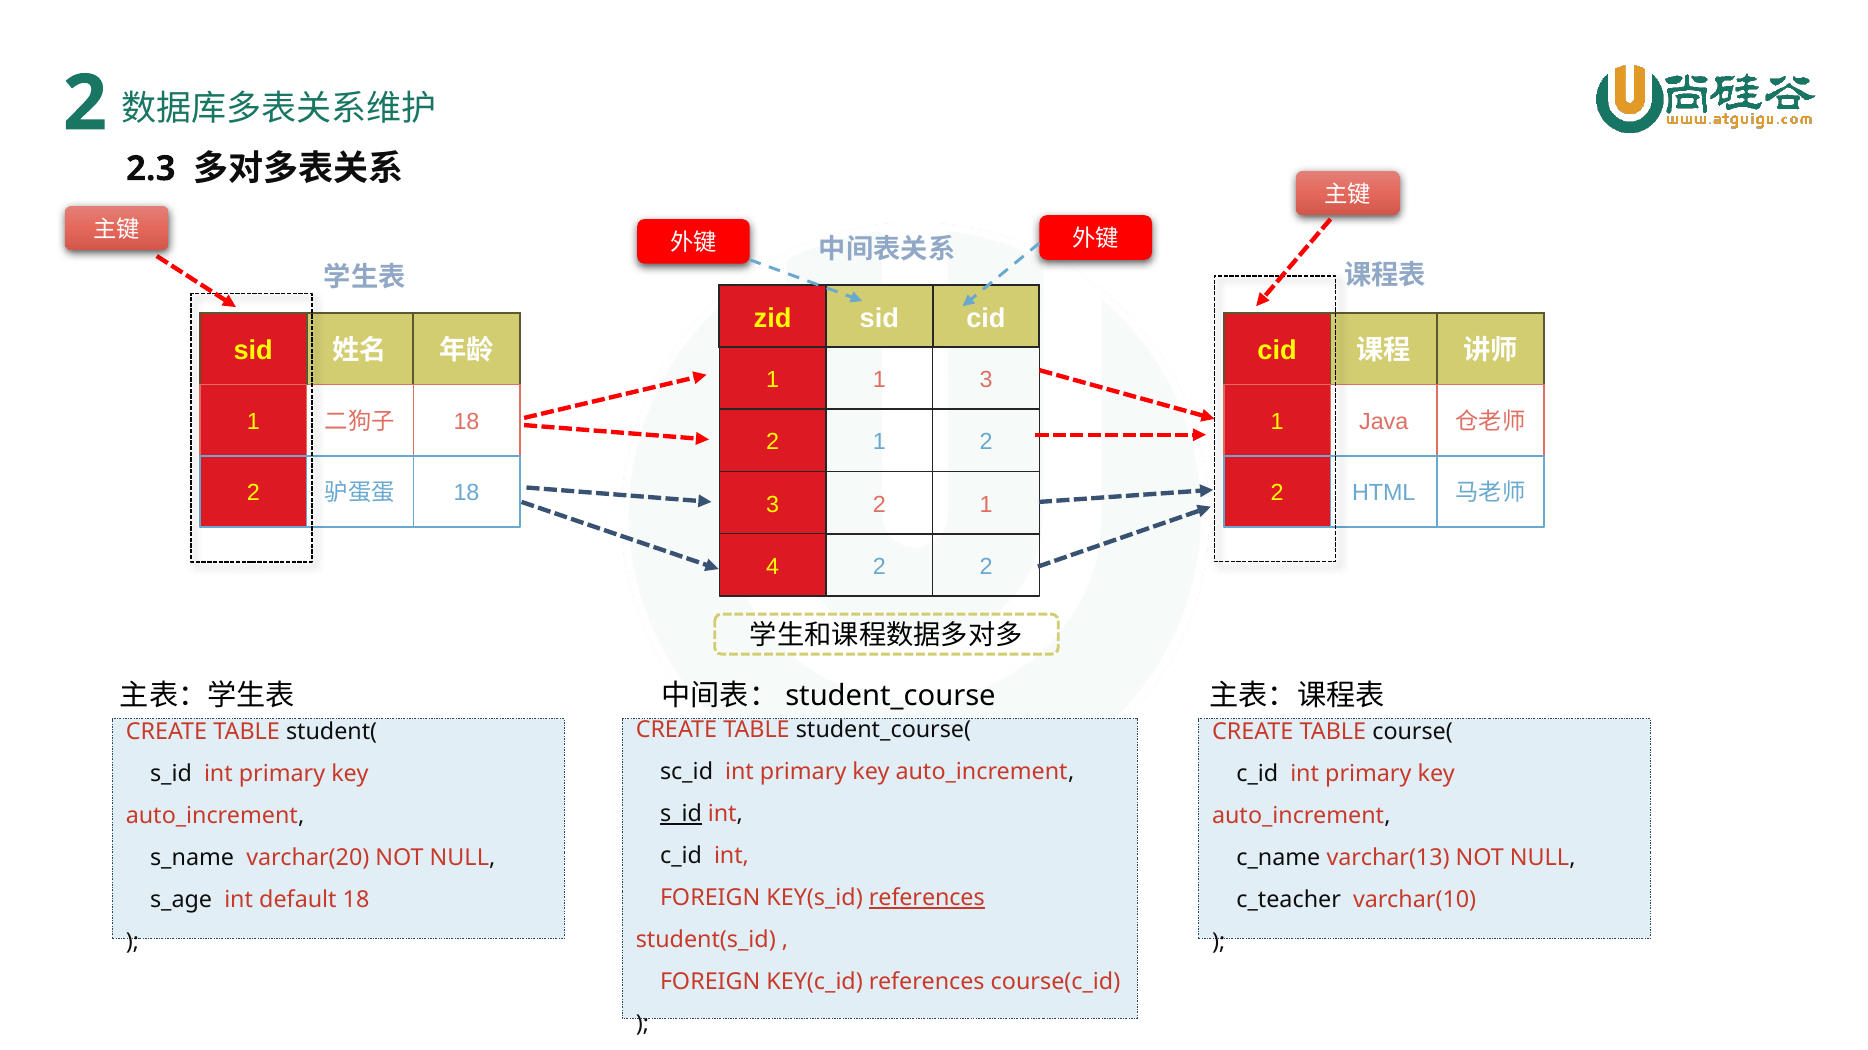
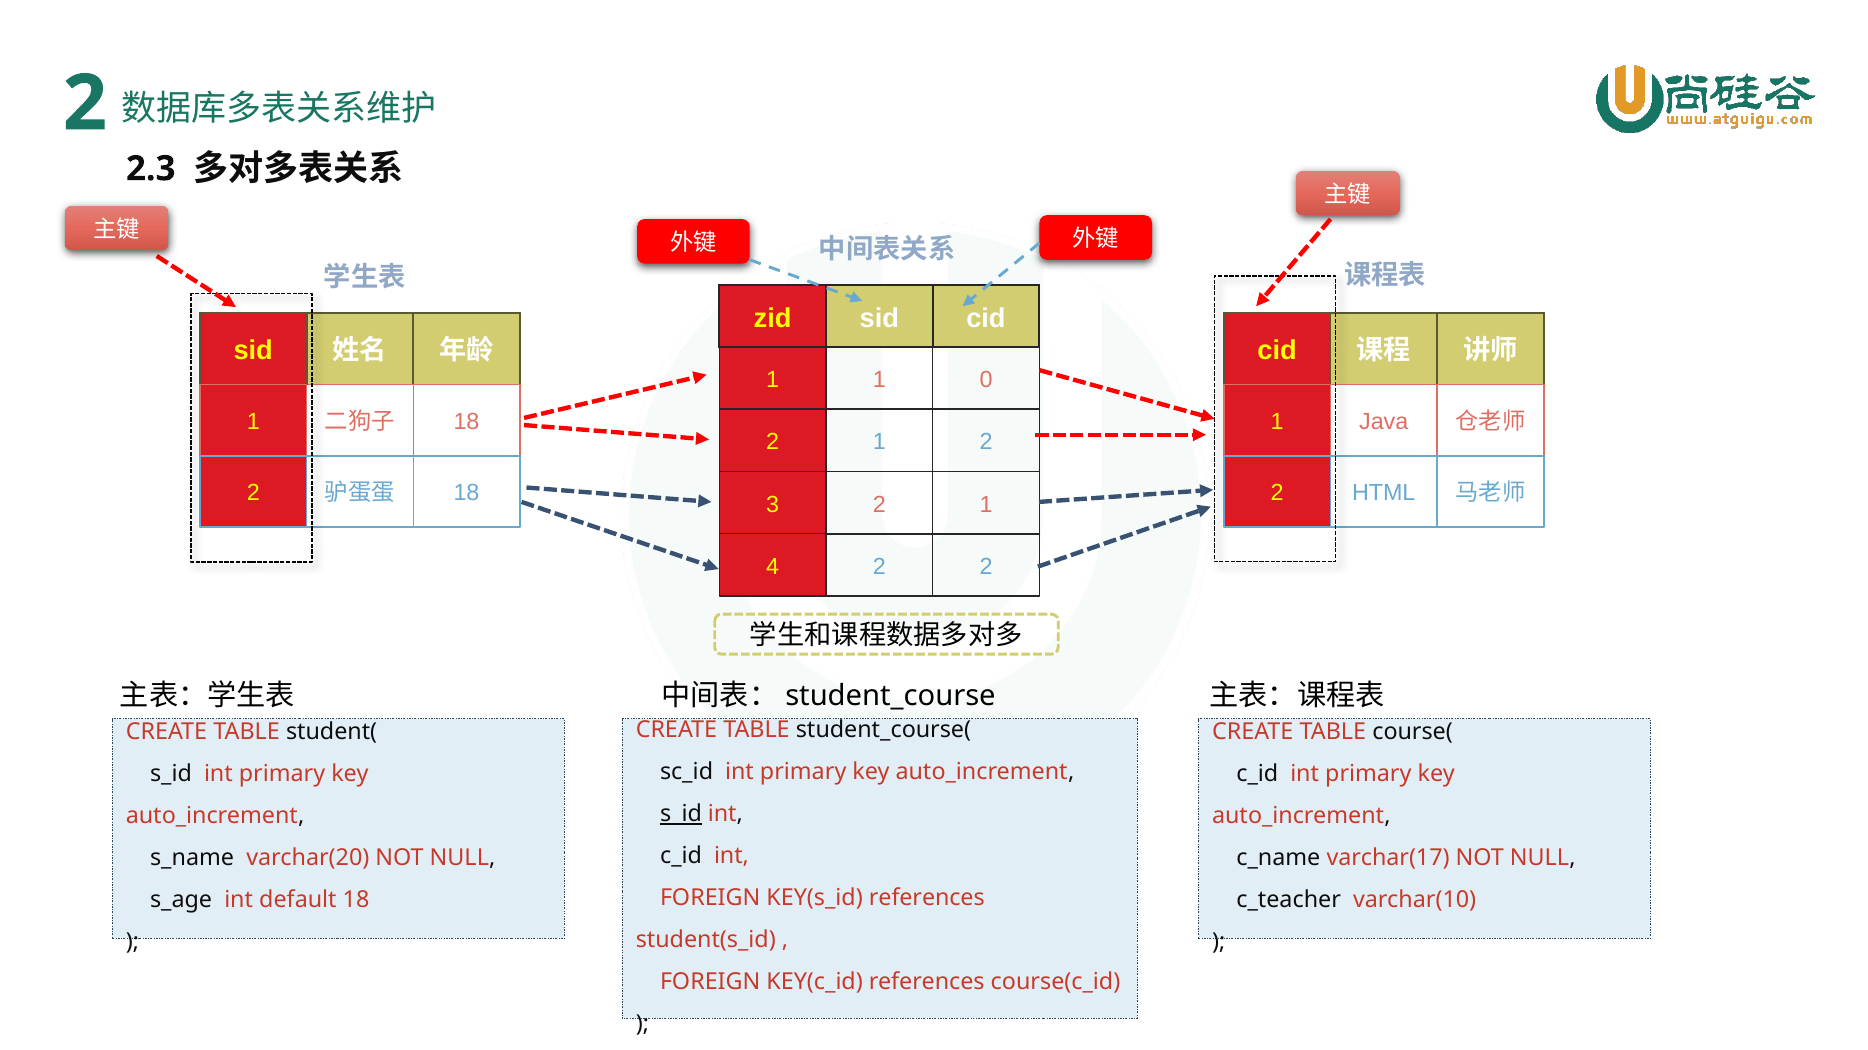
1 3: 3 -> 0
varchar(13: varchar(13 -> varchar(17
references at (927, 899) underline: present -> none
